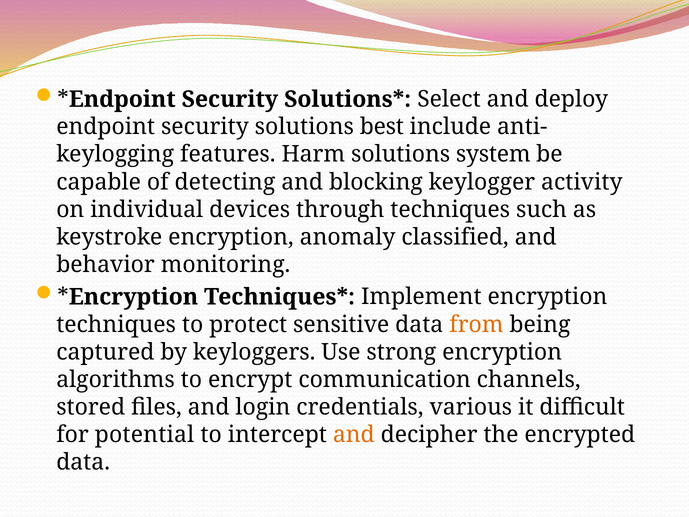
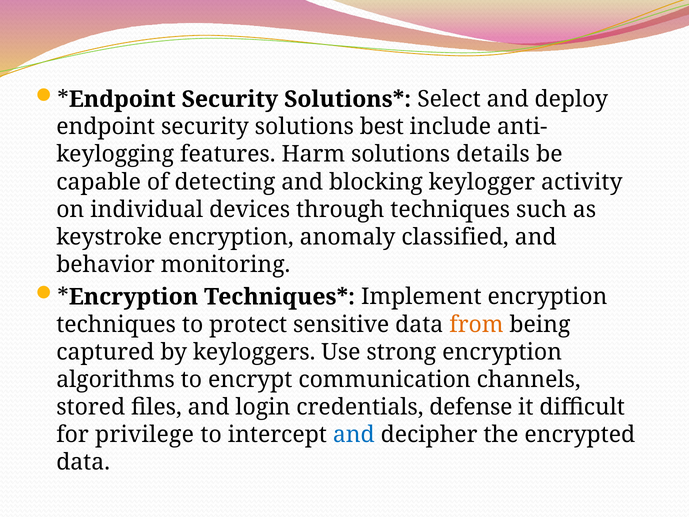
system: system -> details
various: various -> defense
potential: potential -> privilege
and at (354, 435) colour: orange -> blue
